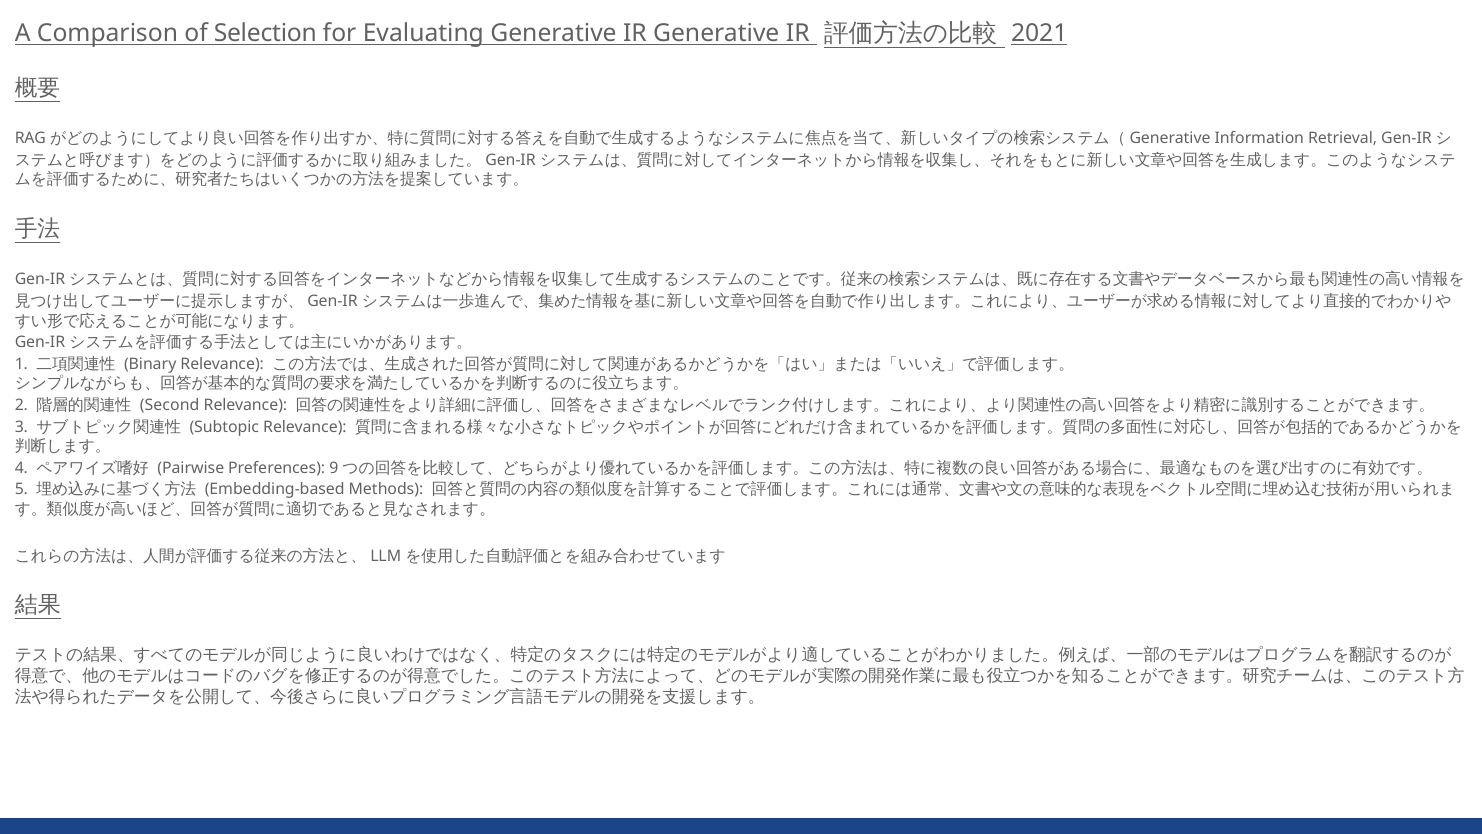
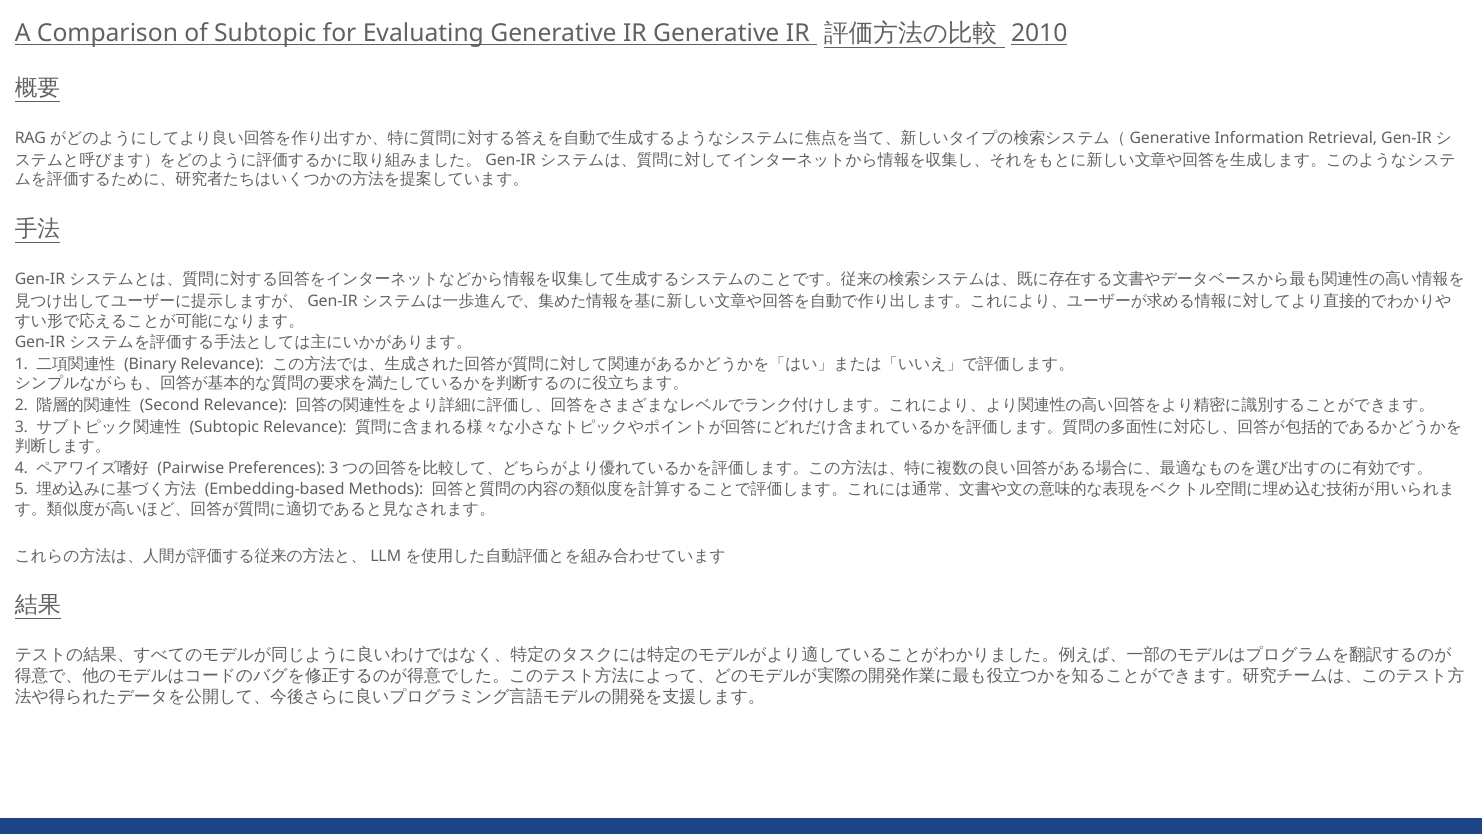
of Selection: Selection -> Subtopic
2021: 2021 -> 2010
Preferences 9: 9 -> 3
